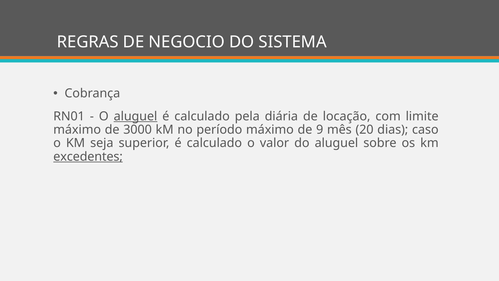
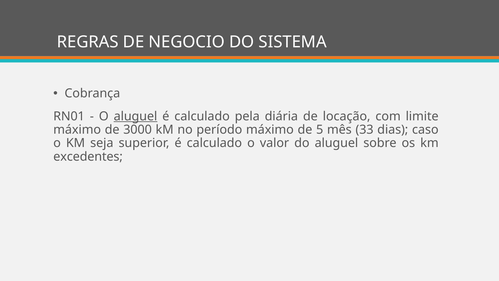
9: 9 -> 5
20: 20 -> 33
excedentes underline: present -> none
